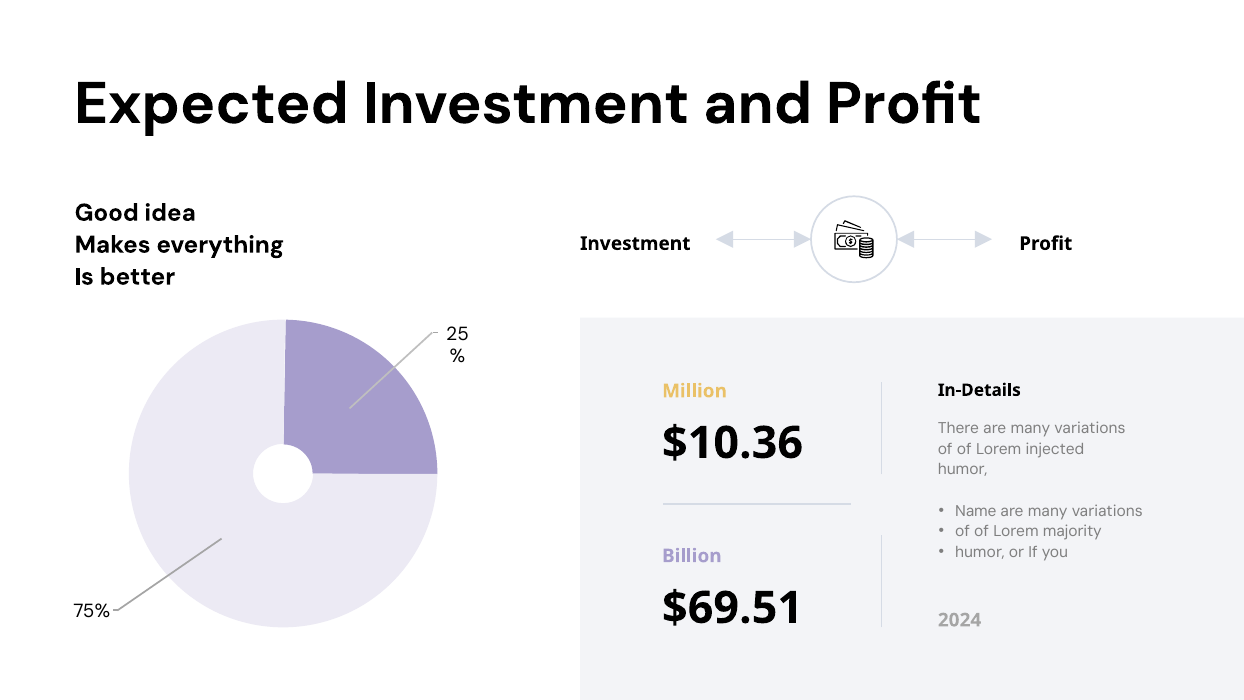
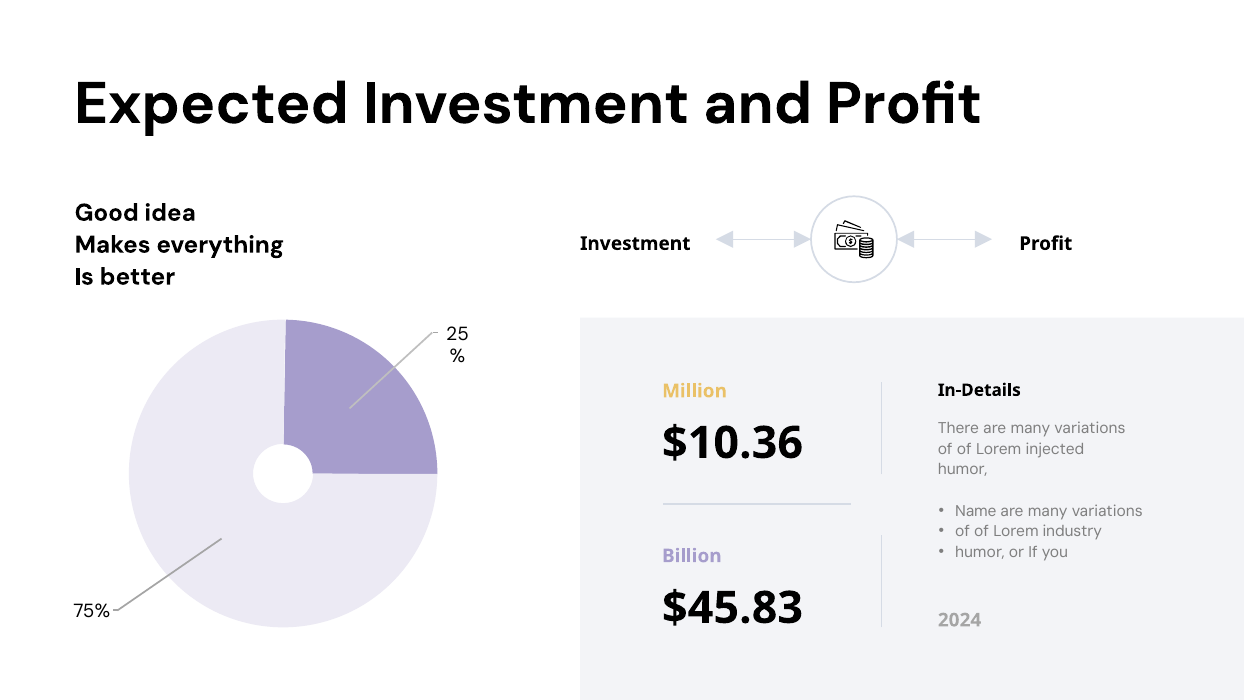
majority: majority -> industry
$69.51: $69.51 -> $45.83
